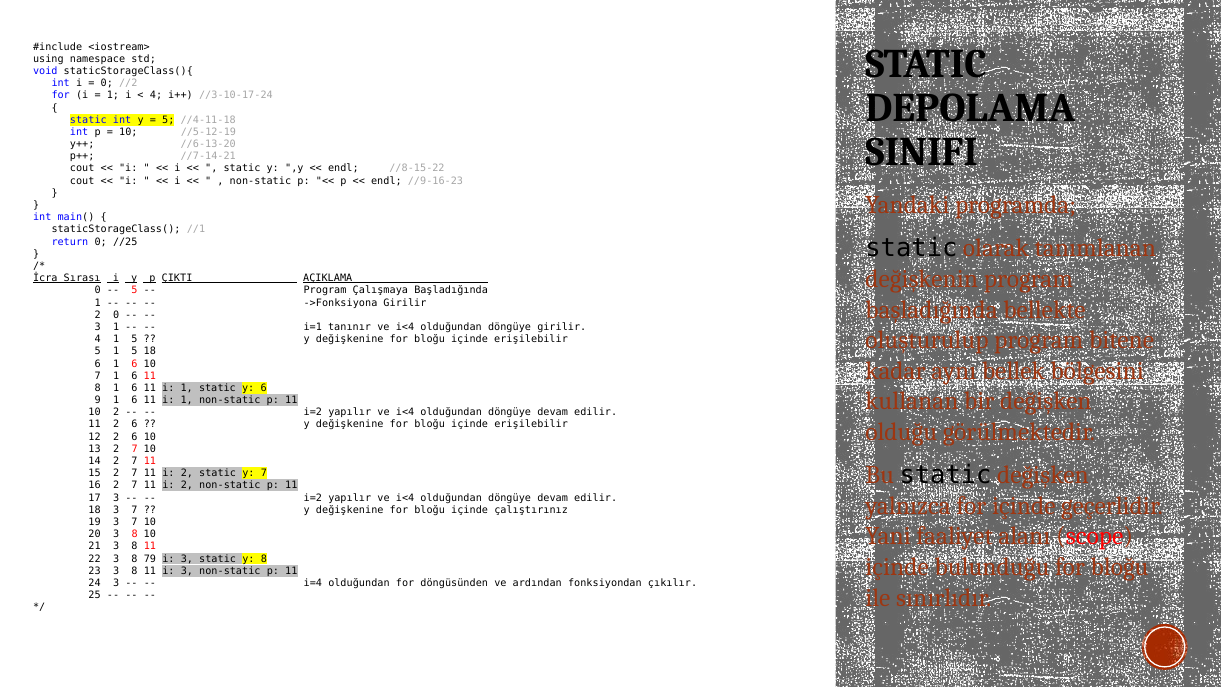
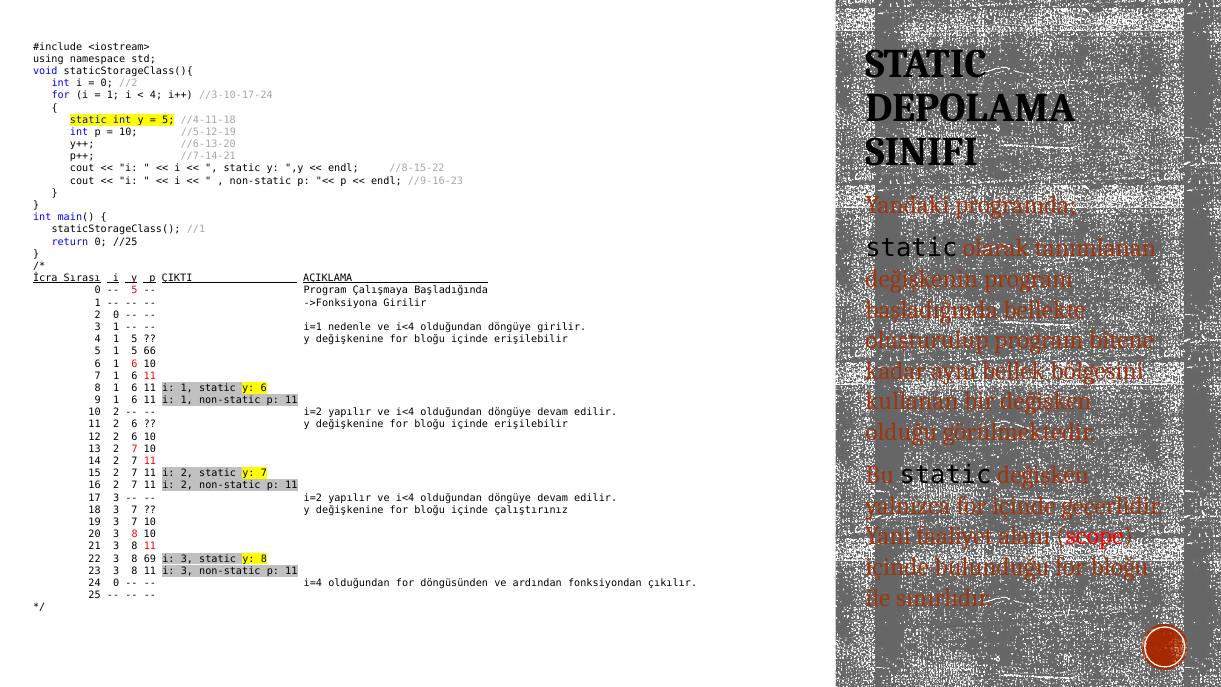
tanınır: tanınır -> nedenle
5 18: 18 -> 66
79: 79 -> 69
24 3: 3 -> 0
